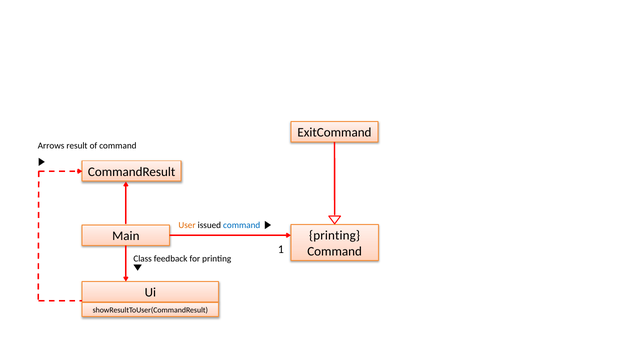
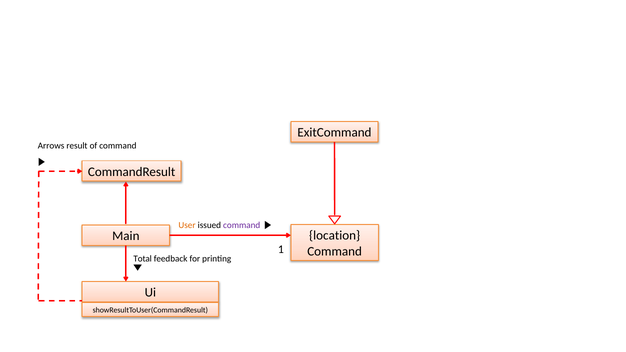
command at (242, 225) colour: blue -> purple
Main printing: printing -> location
Class: Class -> Total
